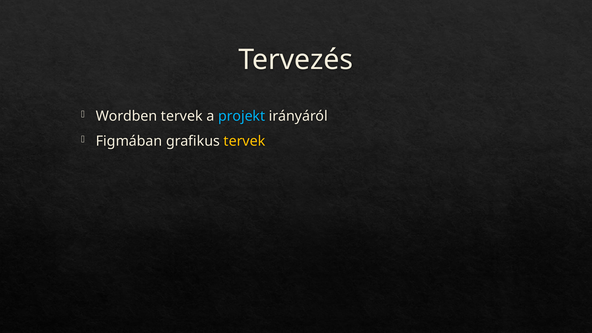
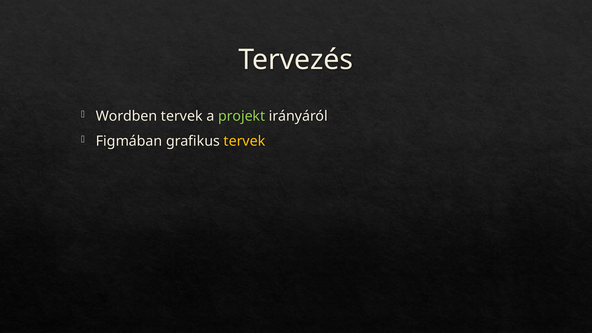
projekt colour: light blue -> light green
